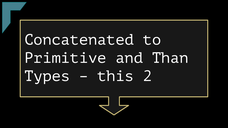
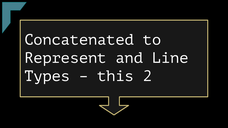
Primitive: Primitive -> Represent
Than: Than -> Line
